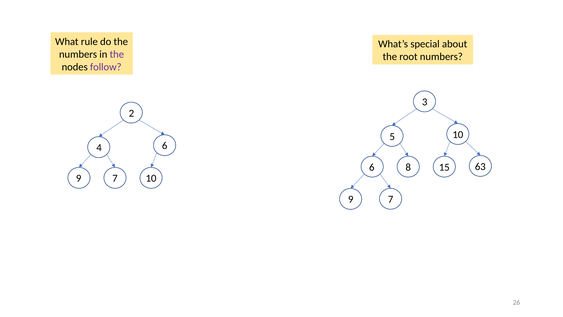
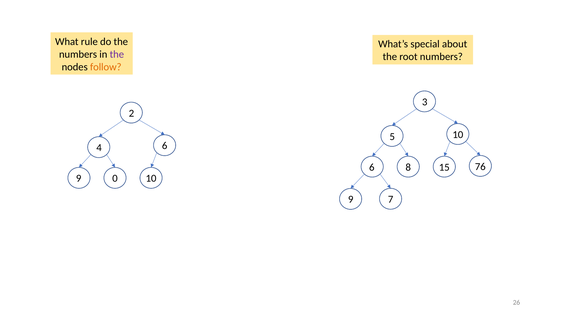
follow colour: purple -> orange
63: 63 -> 76
9 7: 7 -> 0
